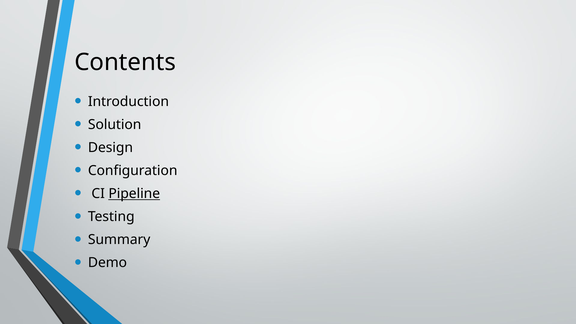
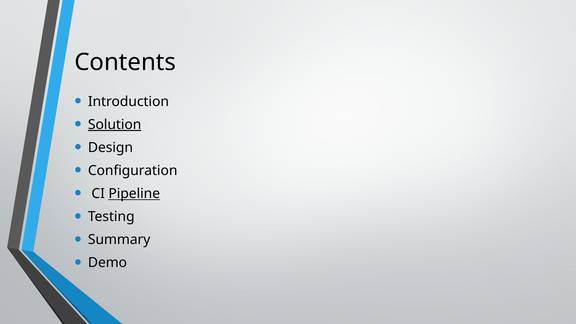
Solution underline: none -> present
